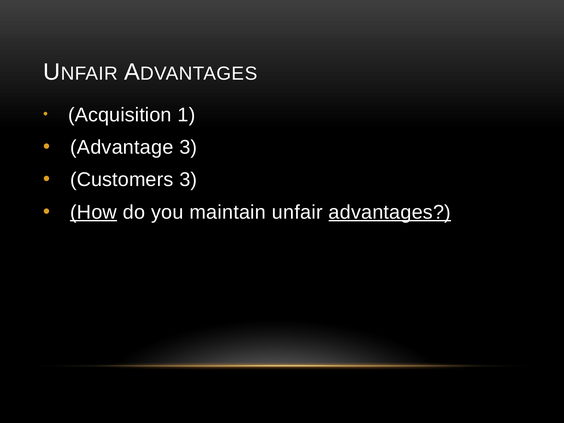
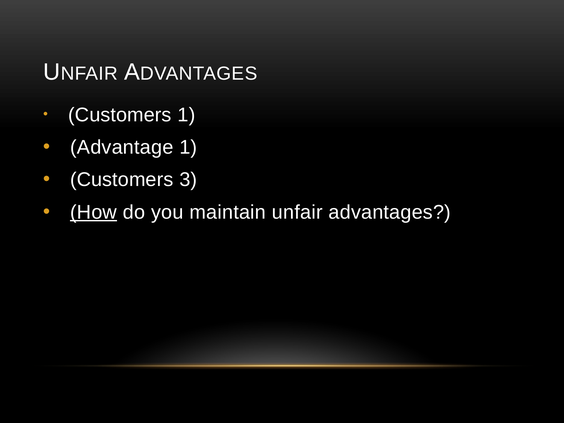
Acquisition at (120, 115): Acquisition -> Customers
Advantage 3: 3 -> 1
advantages underline: present -> none
